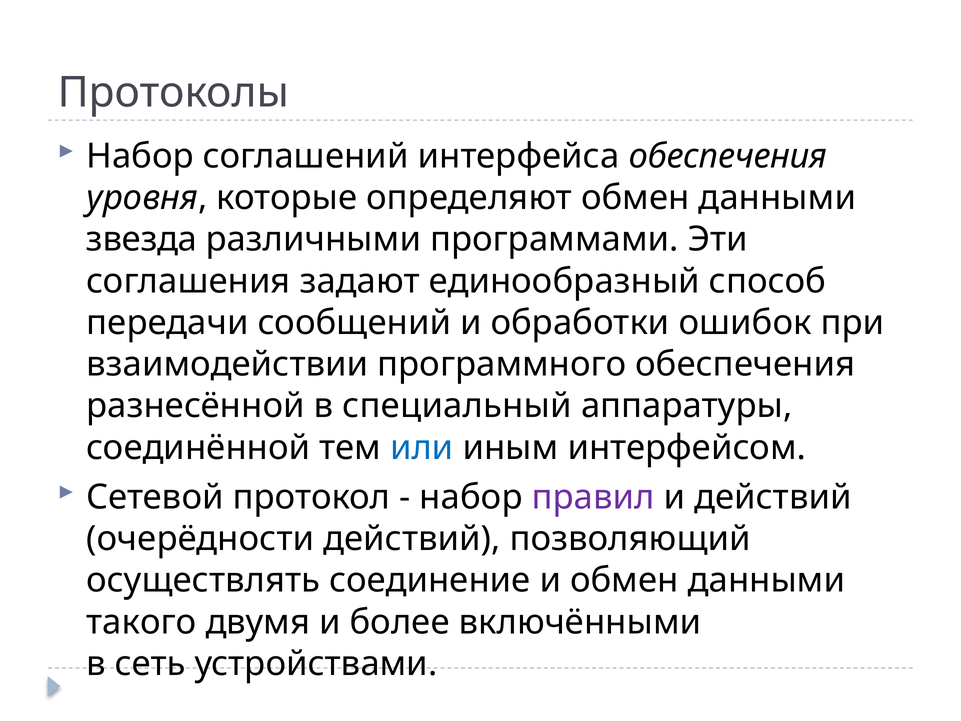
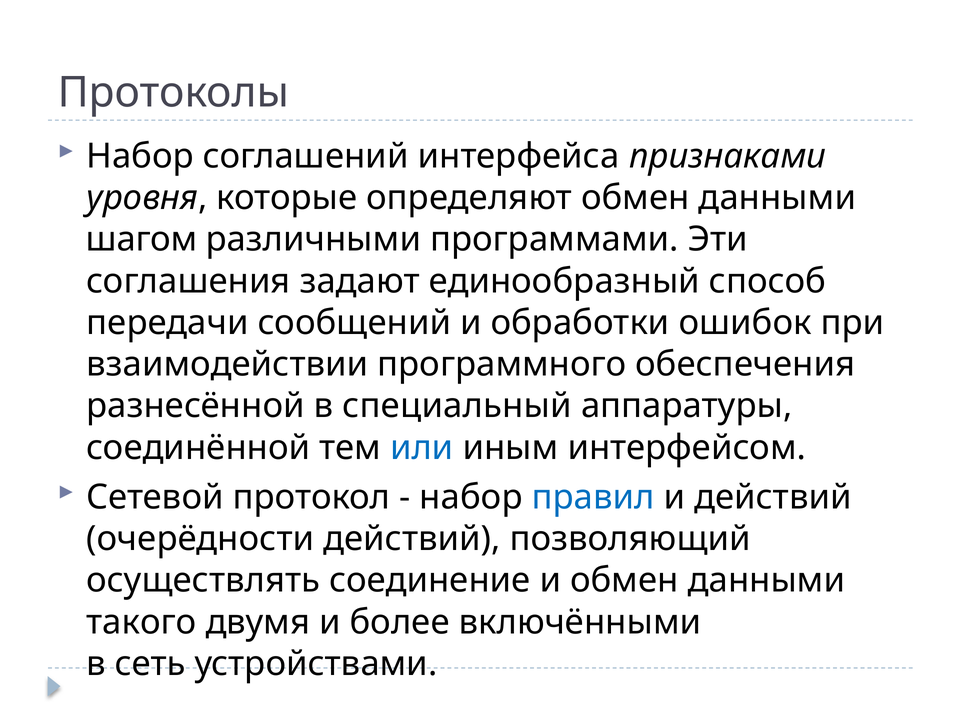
интерфейса обеспечения: обеспечения -> признаками
звезда: звезда -> шагом
правил colour: purple -> blue
